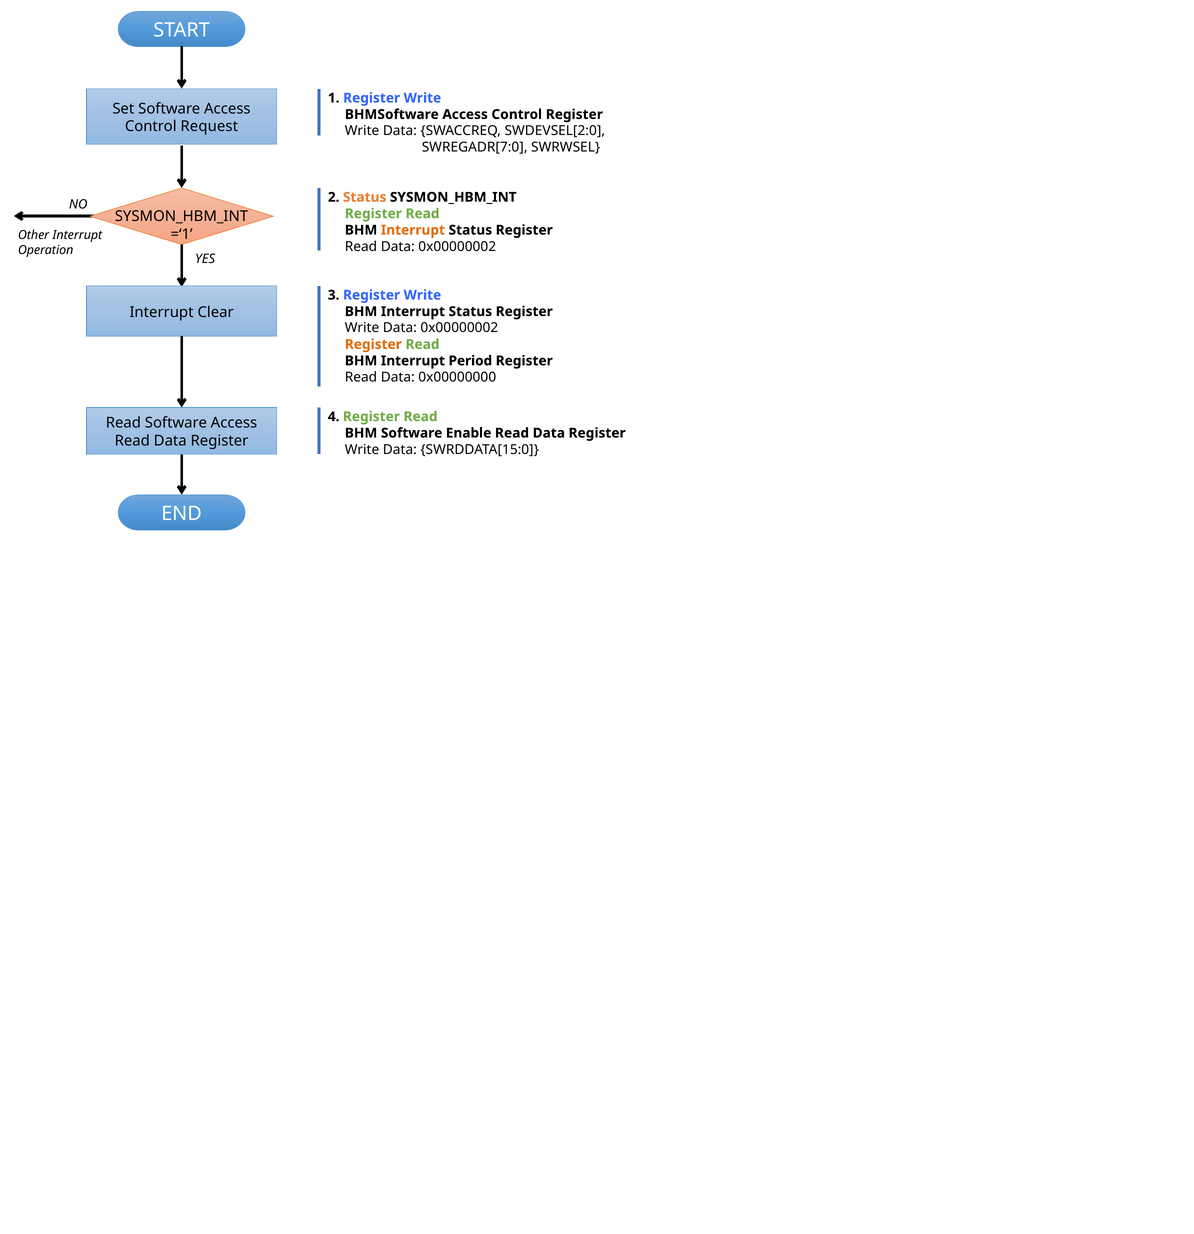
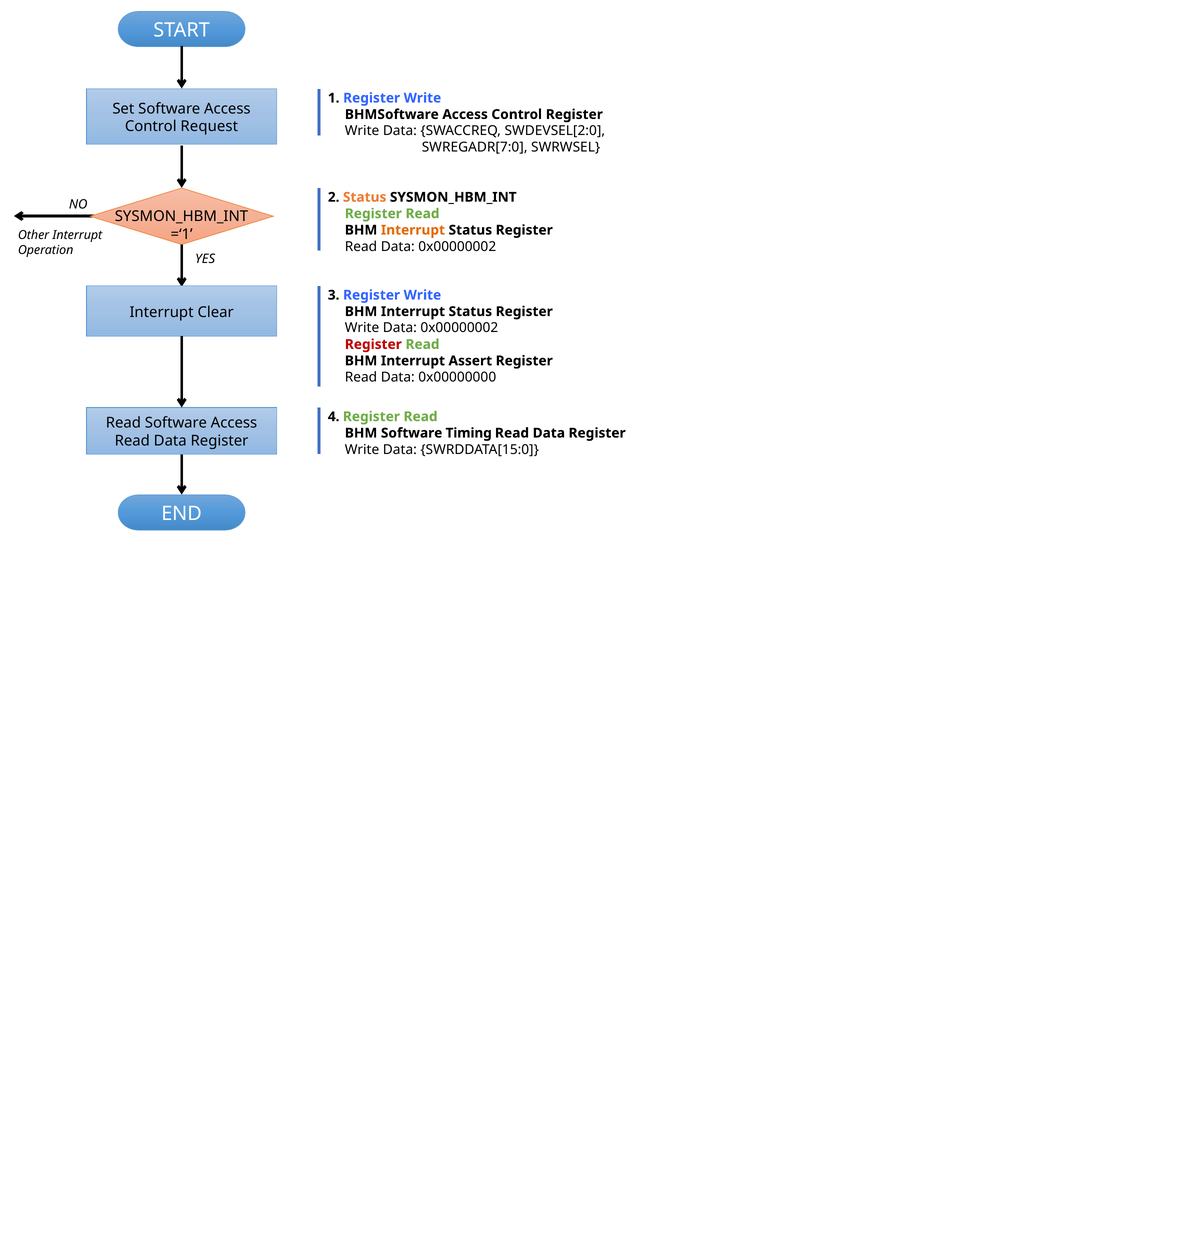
Register at (373, 344) colour: orange -> red
Period: Period -> Assert
Enable: Enable -> Timing
